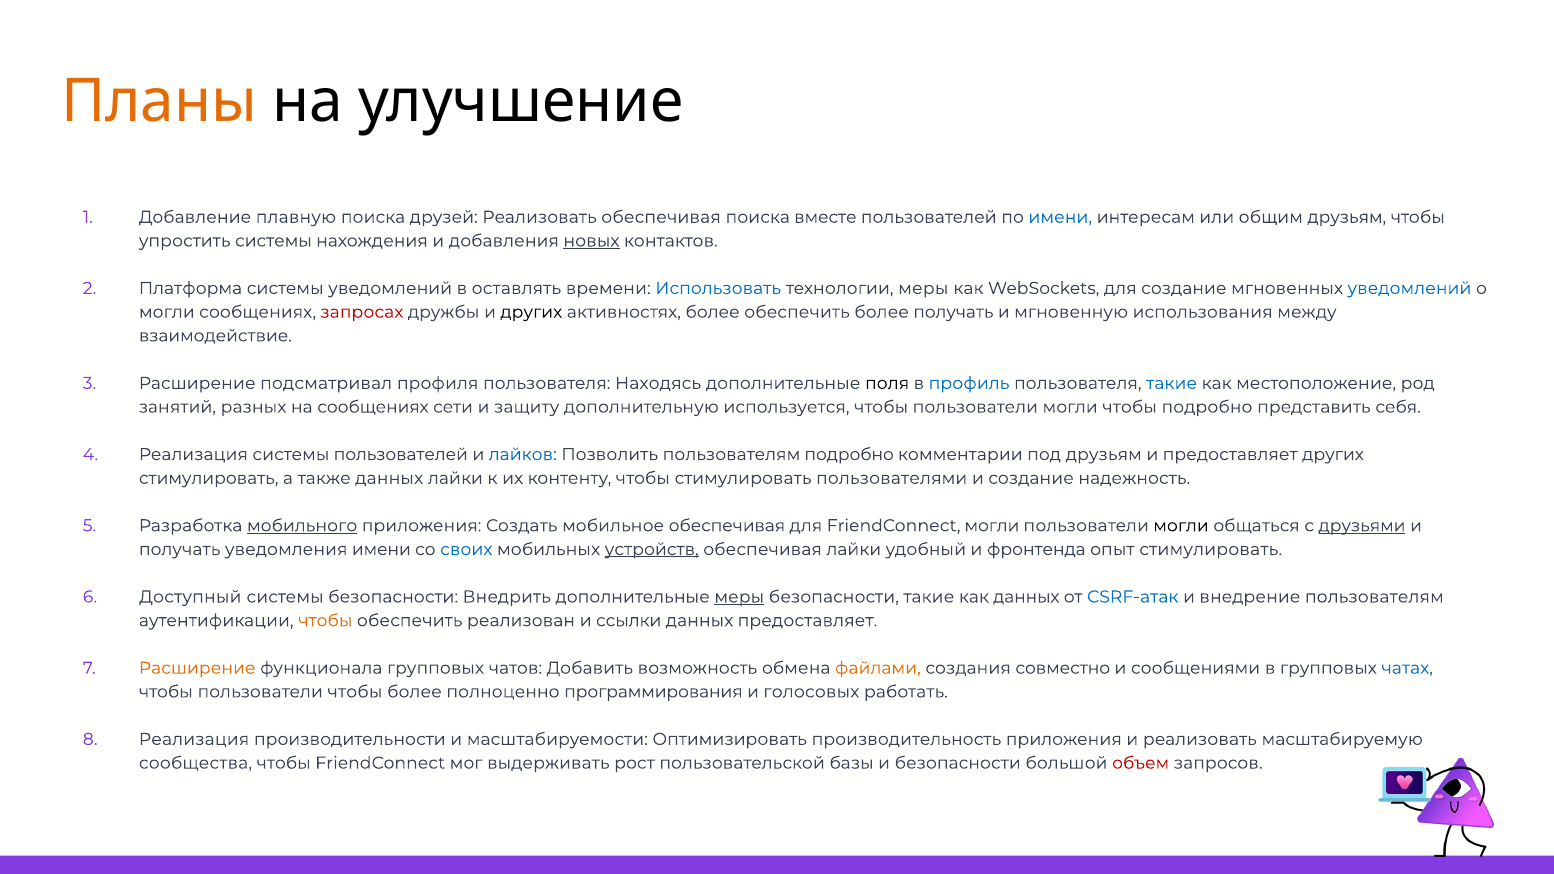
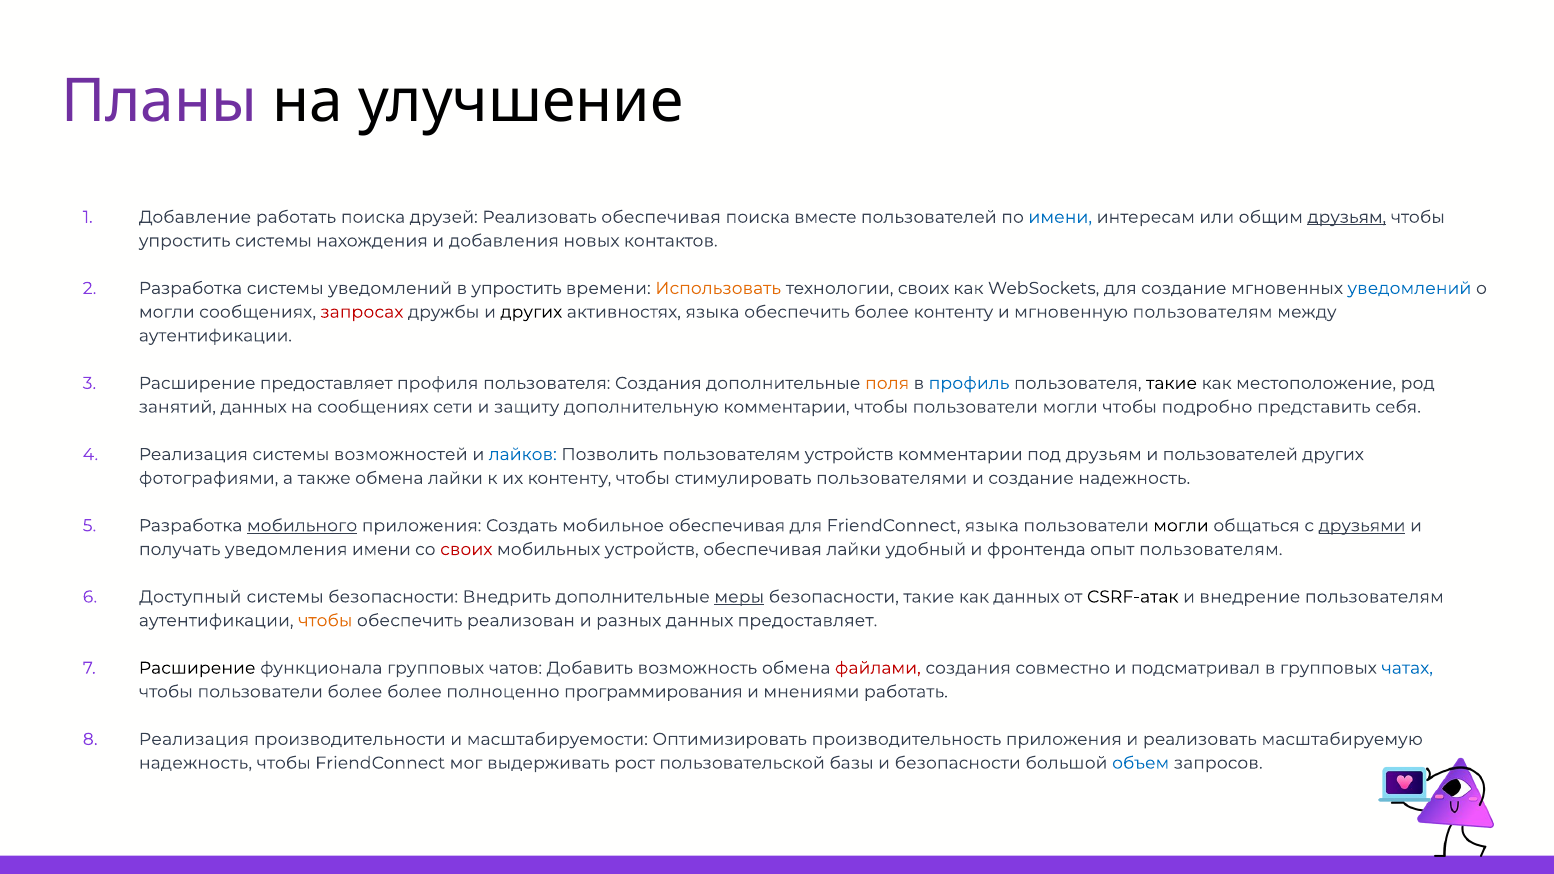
Планы colour: orange -> purple
Добавление плавную: плавную -> работать
друзьям at (1347, 217) underline: none -> present
новых underline: present -> none
Платформа at (191, 288): Платформа -> Разработка
в оставлять: оставлять -> упростить
Использовать colour: blue -> orange
технологии меры: меры -> своих
активностях более: более -> языка
более получать: получать -> контенту
мгновенную использования: использования -> пользователям
взаимодействие at (215, 336): взаимодействие -> аутентификации
Расширение подсматривал: подсматривал -> предоставляет
пользователя Находясь: Находясь -> Создания
поля colour: black -> orange
такие at (1172, 383) colour: blue -> black
занятий разных: разных -> данных
дополнительную используется: используется -> комментарии
системы пользователей: пользователей -> возможностей
пользователям подробно: подробно -> устройств
и предоставляет: предоставляет -> пользователей
стимулировать at (209, 478): стимулировать -> фотографиями
также данных: данных -> обмена
FriendConnect могли: могли -> языка
своих at (466, 549) colour: blue -> red
устройств at (652, 549) underline: present -> none
опыт стимулировать: стимулировать -> пользователям
CSRF-атак colour: blue -> black
ссылки: ссылки -> разных
Расширение at (197, 668) colour: orange -> black
файлами colour: orange -> red
сообщениями: сообщениями -> подсматривал
пользователи чтобы: чтобы -> более
голосовых: голосовых -> мнениями
сообщества at (195, 763): сообщества -> надежность
объем colour: red -> blue
